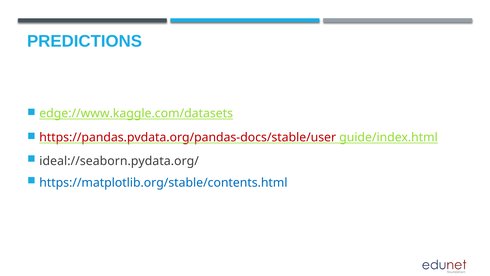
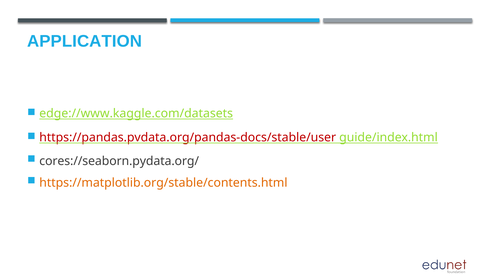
PREDICTIONS: PREDICTIONS -> APPLICATION
ideal://seaborn.pydata.org/: ideal://seaborn.pydata.org/ -> cores://seaborn.pydata.org/
https://matplotlib.org/stable/contents.html colour: blue -> orange
